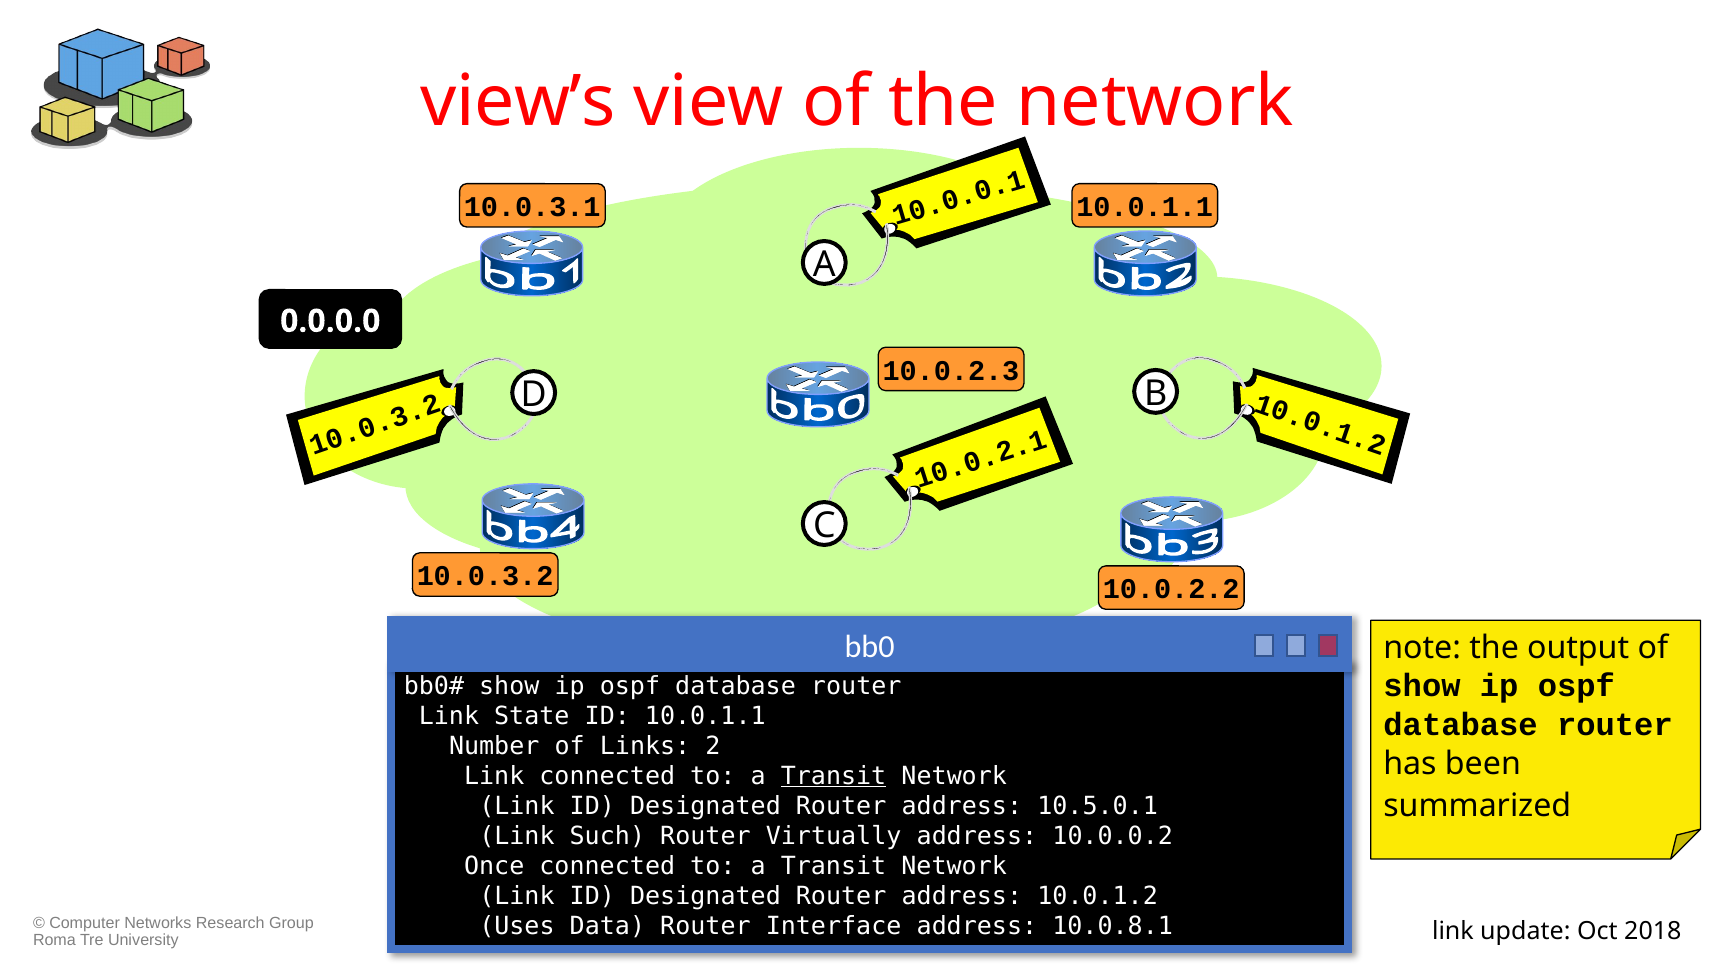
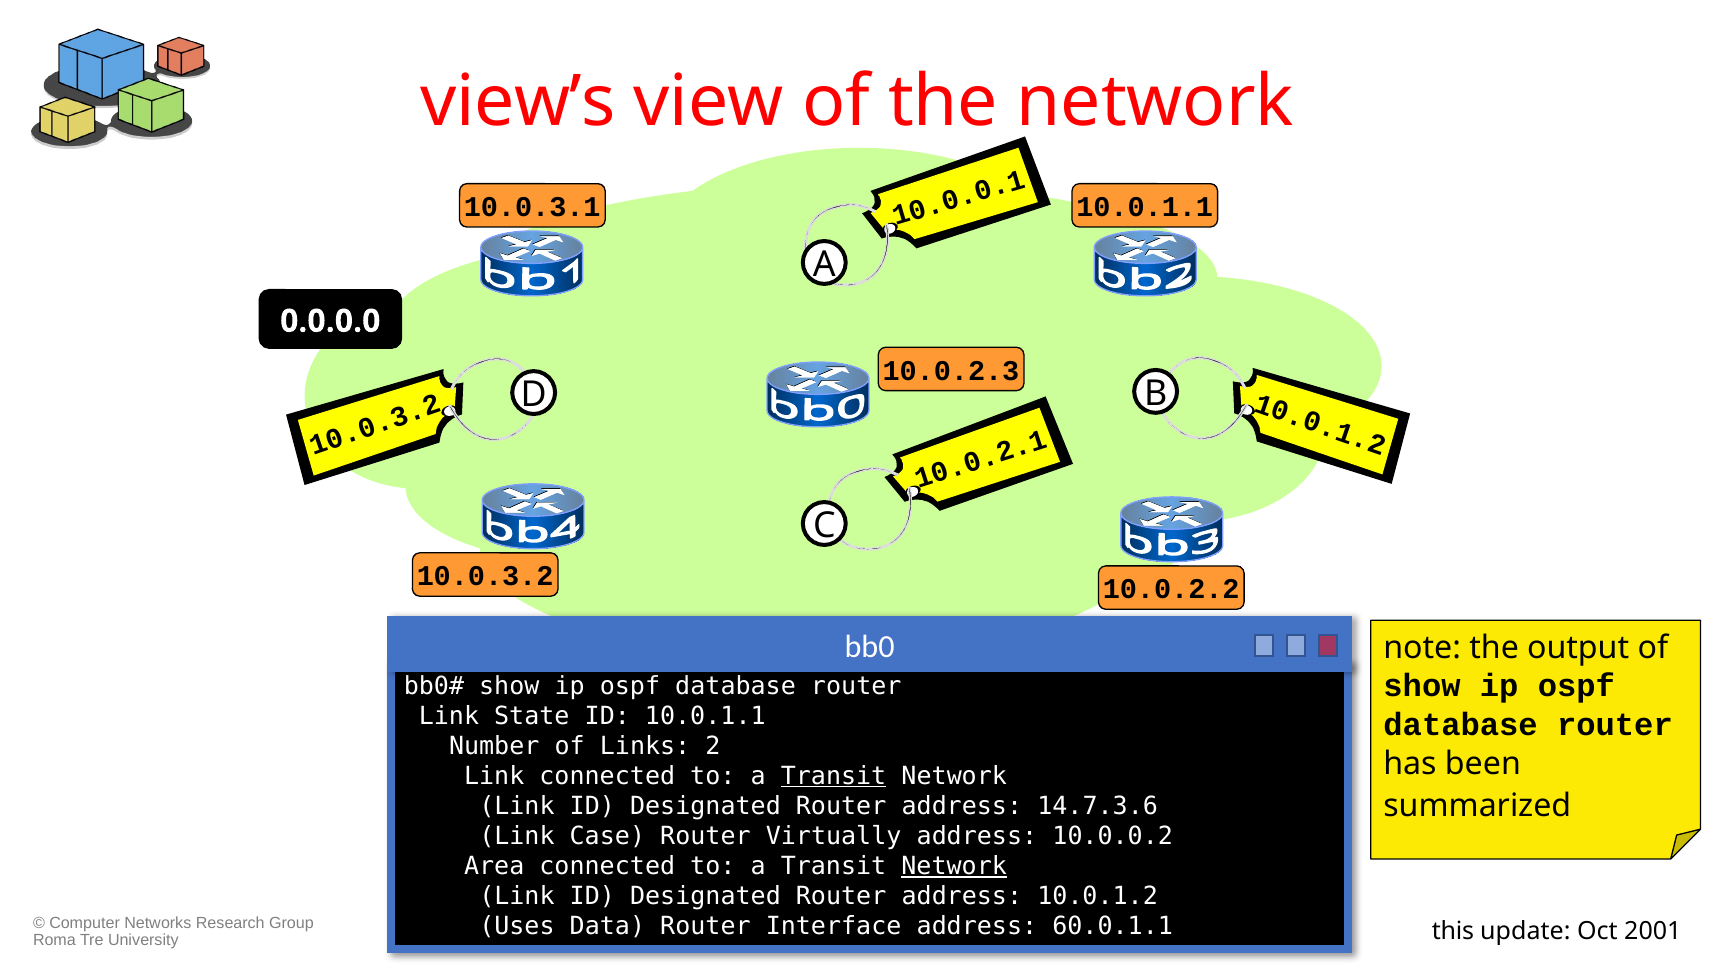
10.5.0.1: 10.5.0.1 -> 14.7.3.6
Such: Such -> Case
Once: Once -> Area
Network at (954, 866) underline: none -> present
10.0.8.1: 10.0.8.1 -> 60.0.1.1
link at (1453, 931): link -> this
2018: 2018 -> 2001
